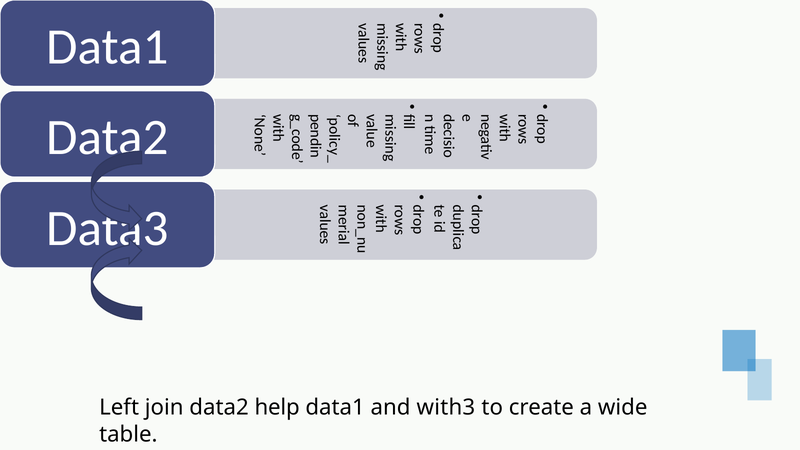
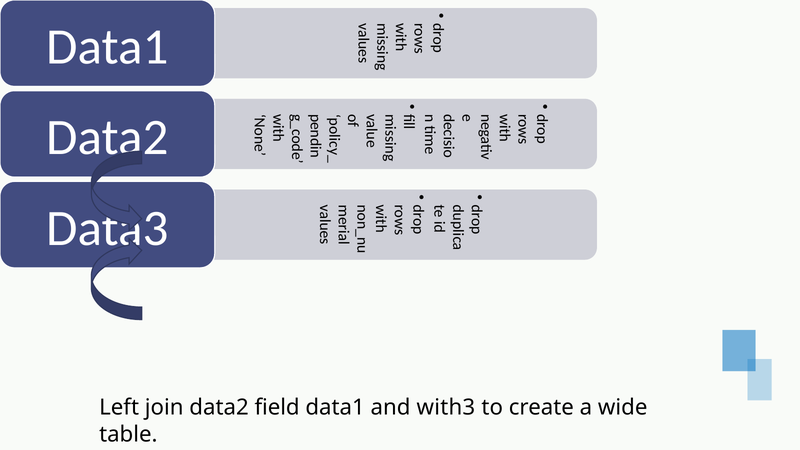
help: help -> field
